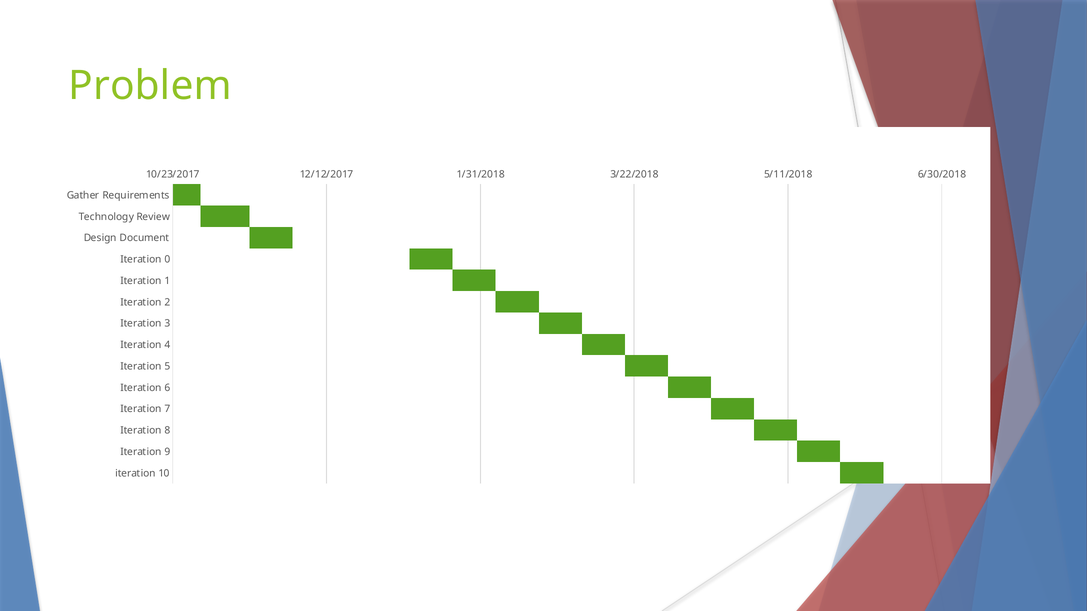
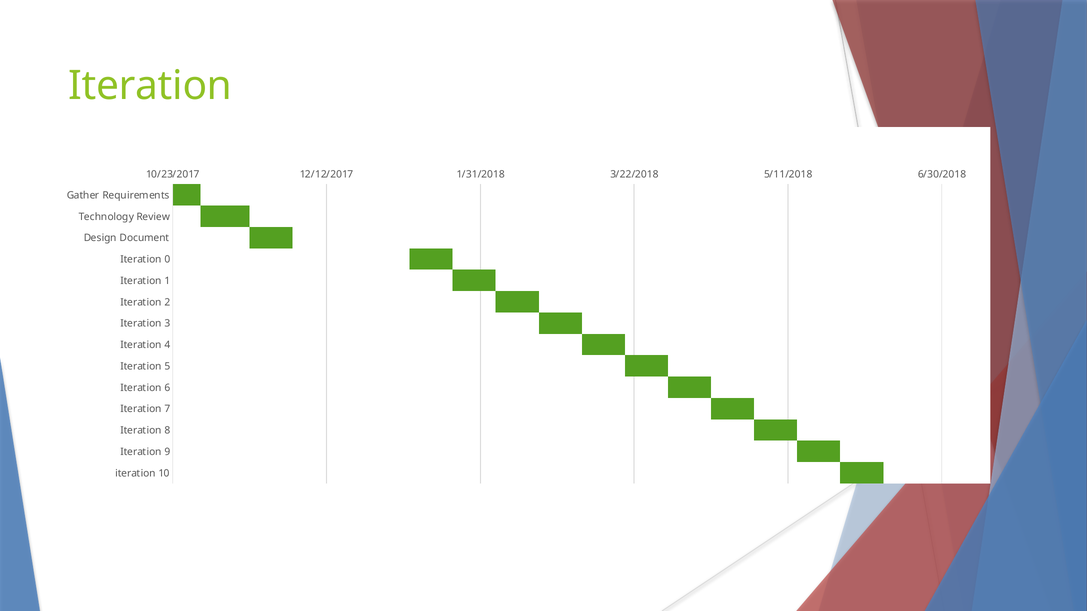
Problem at (150, 86): Problem -> Iteration
